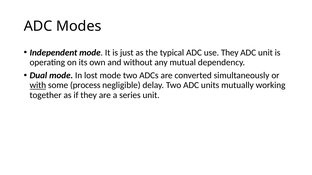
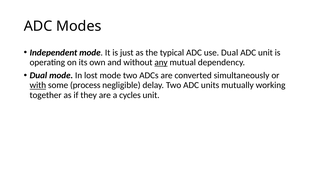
use They: They -> Dual
any underline: none -> present
series: series -> cycles
